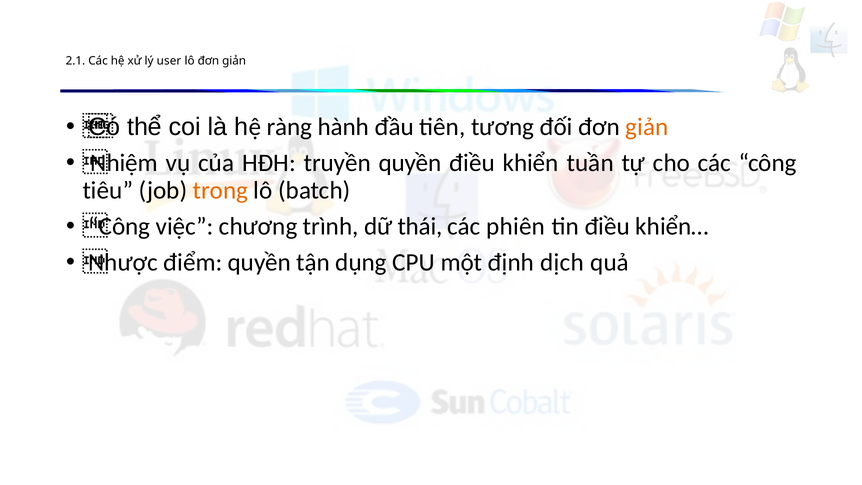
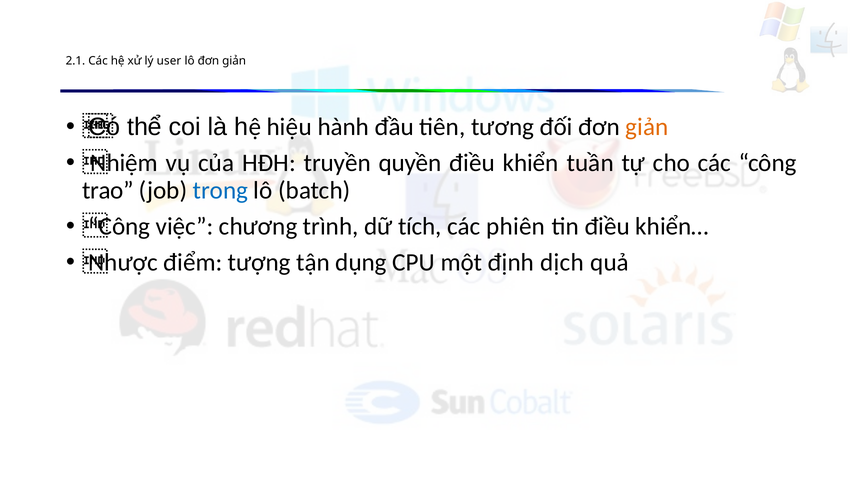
ràng: ràng -> hiệu
tiêu: tiêu -> trao
trong colour: orange -> blue
thái: thái -> tích
điểm quyền: quyền -> tượng
